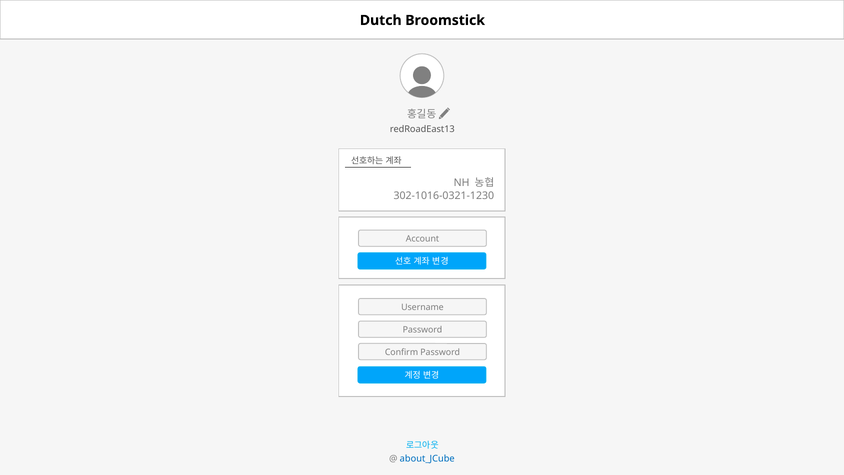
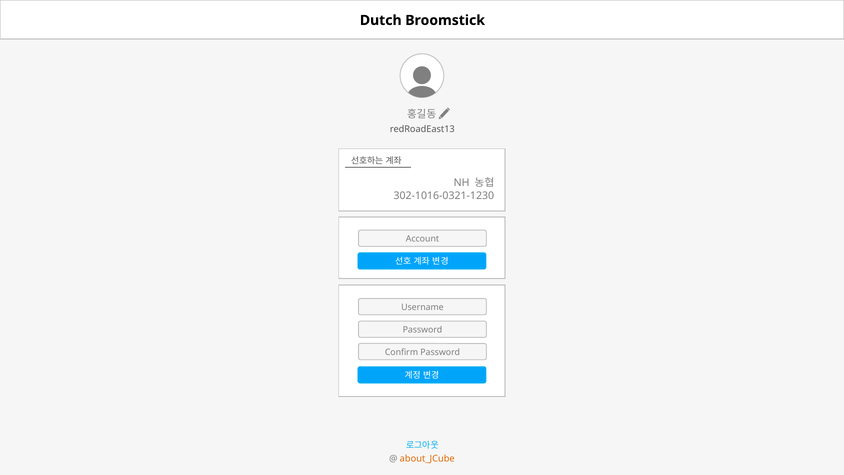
about_JCube colour: blue -> orange
